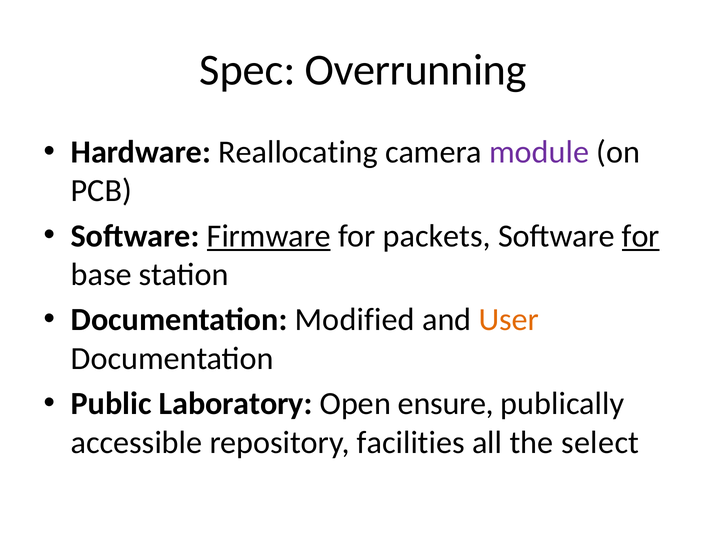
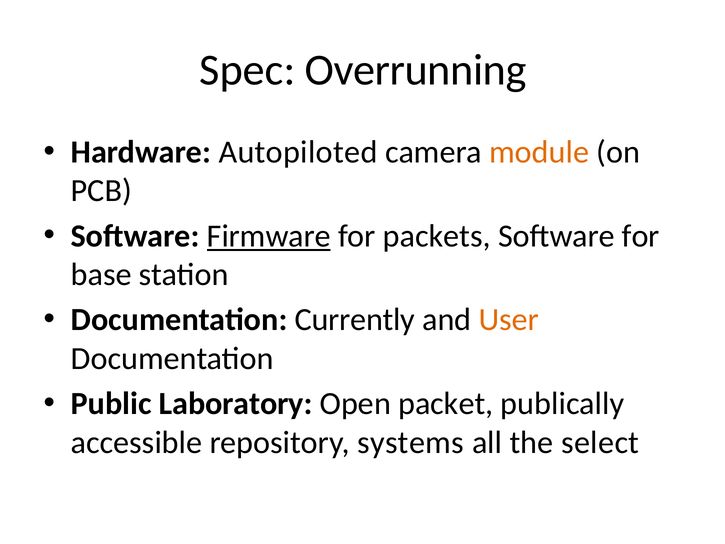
Reallocating: Reallocating -> Autopiloted
module colour: purple -> orange
for at (641, 236) underline: present -> none
Modified: Modified -> Currently
ensure: ensure -> packet
facilities: facilities -> systems
